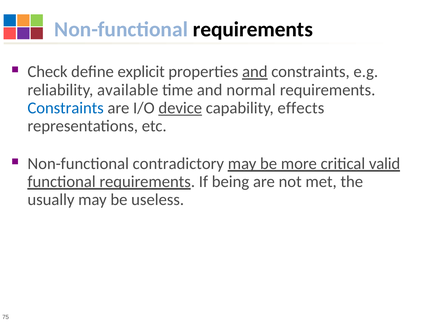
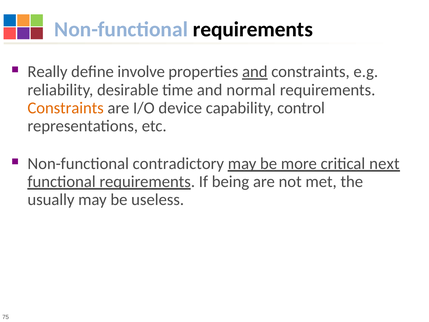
Check: Check -> Really
explicit: explicit -> involve
available: available -> desirable
Constraints at (66, 108) colour: blue -> orange
device underline: present -> none
effects: effects -> control
valid: valid -> next
